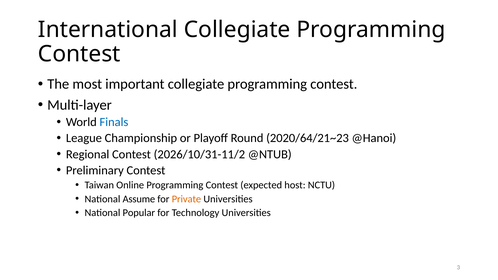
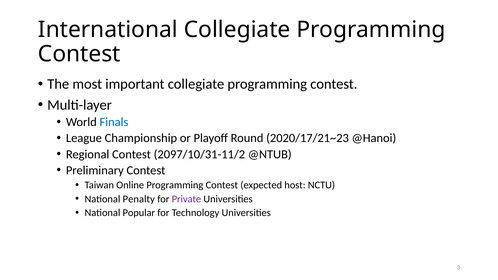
2020/64/21~23: 2020/64/21~23 -> 2020/17/21~23
2026/10/31-11/2: 2026/10/31-11/2 -> 2097/10/31-11/2
Assume: Assume -> Penalty
Private colour: orange -> purple
